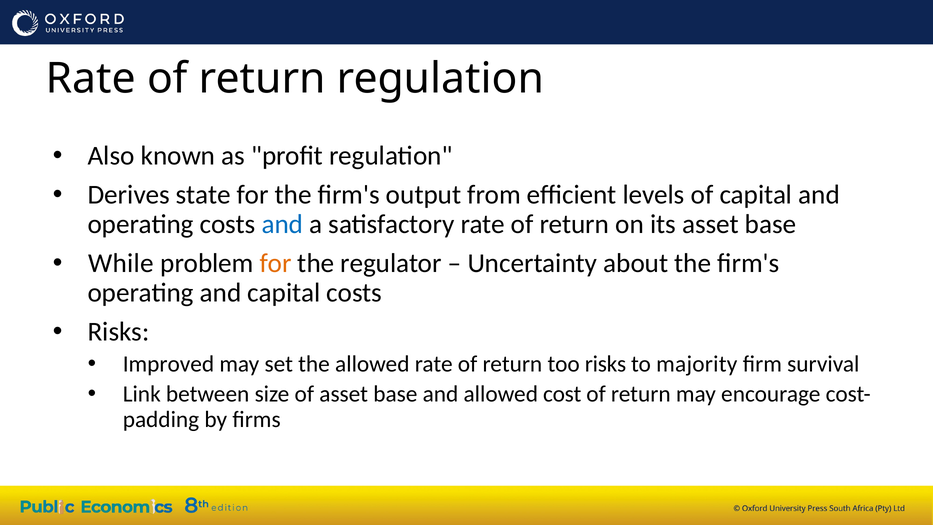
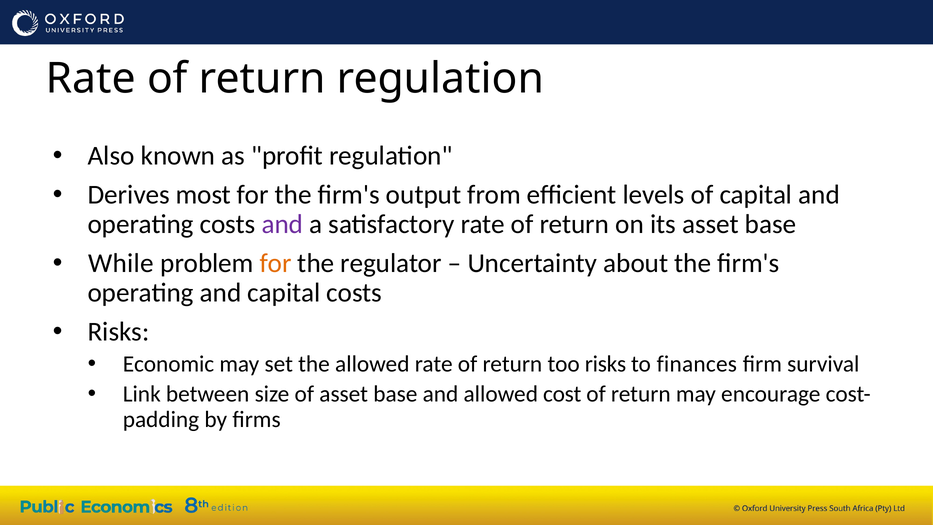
state: state -> most
and at (282, 224) colour: blue -> purple
Improved: Improved -> Economic
majority: majority -> finances
